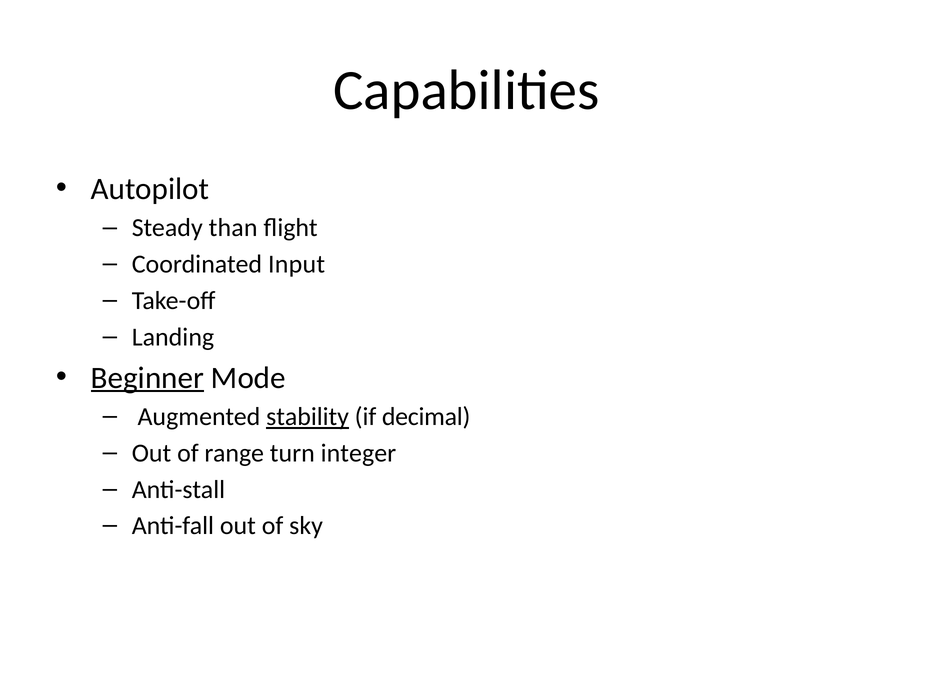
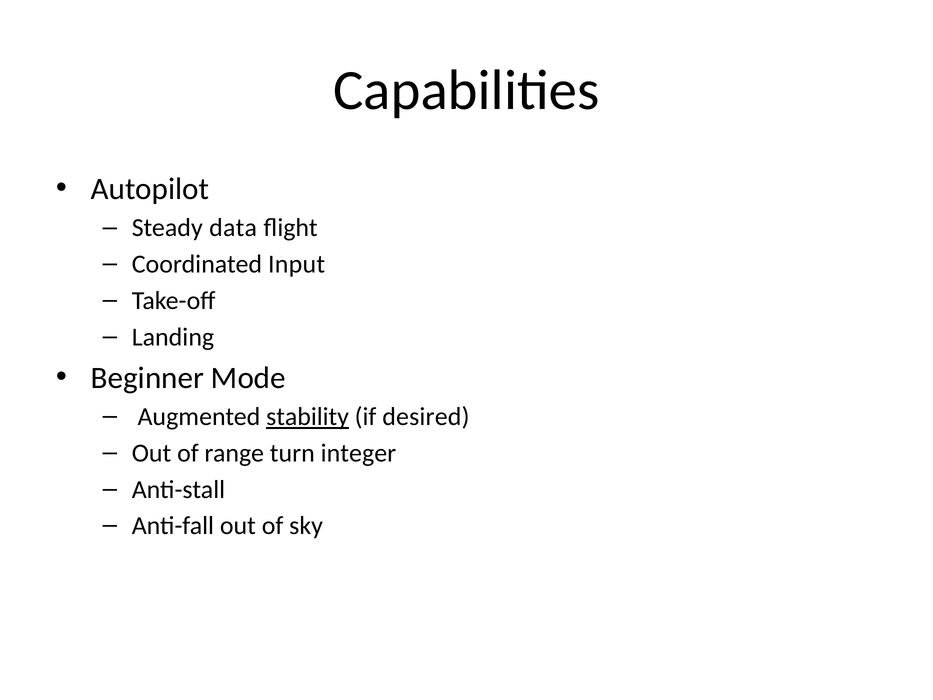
than: than -> data
Beginner underline: present -> none
decimal: decimal -> desired
